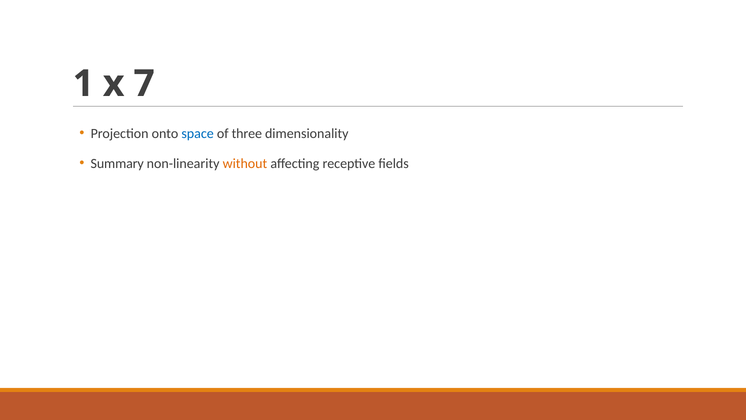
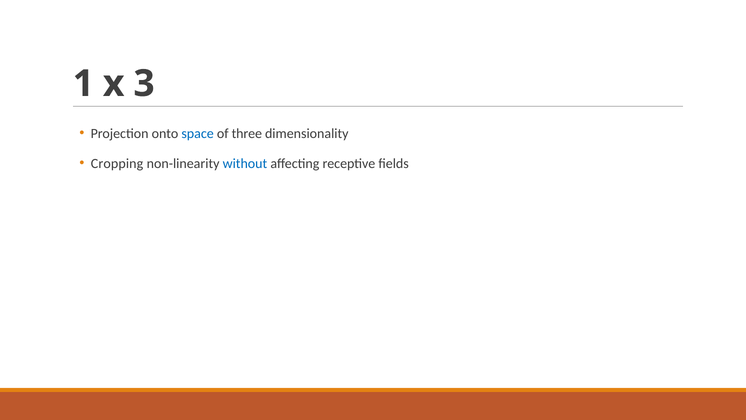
7: 7 -> 3
Summary: Summary -> Cropping
without colour: orange -> blue
